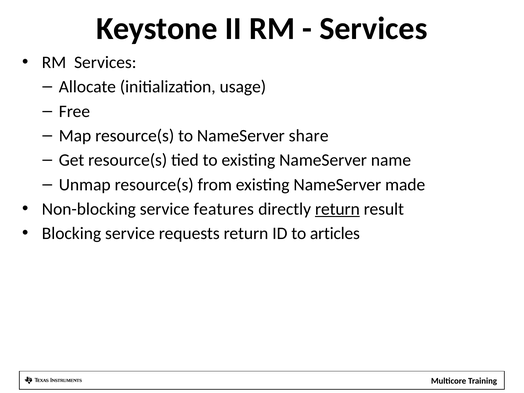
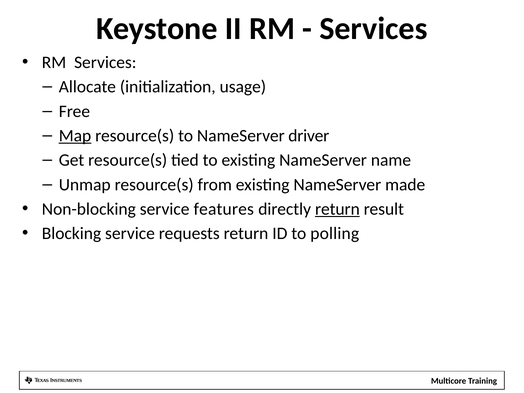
Map underline: none -> present
share: share -> driver
articles: articles -> polling
